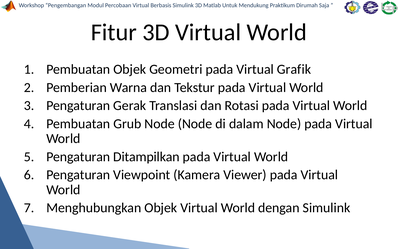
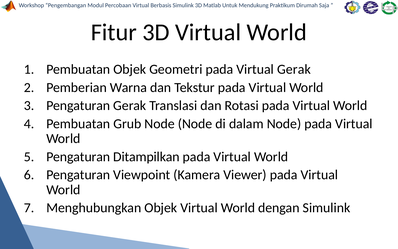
Virtual Grafik: Grafik -> Gerak
